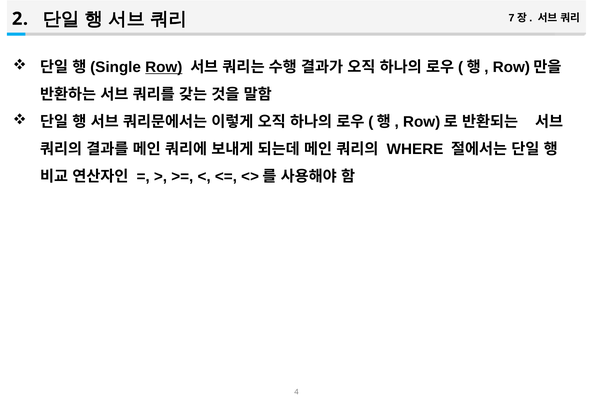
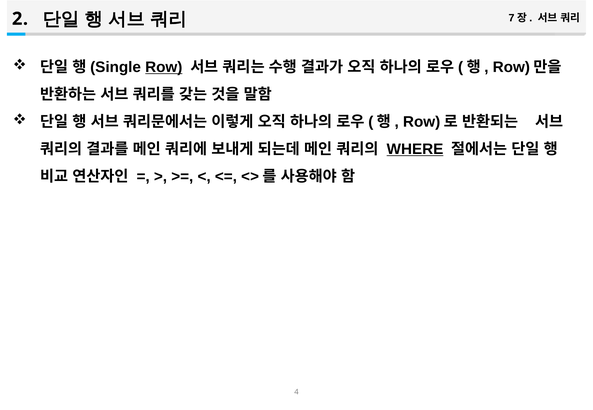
WHERE underline: none -> present
